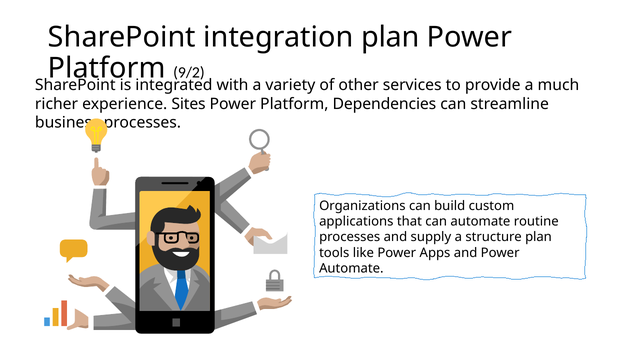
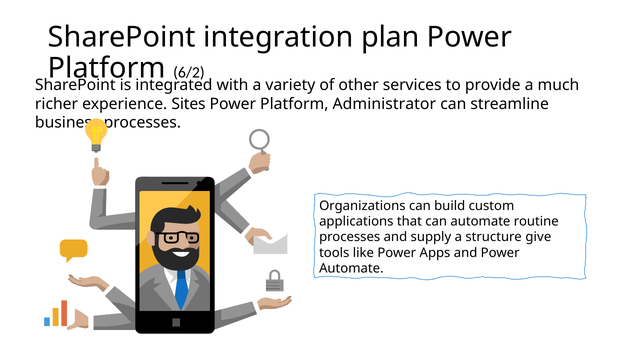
9/2: 9/2 -> 6/2
Dependencies: Dependencies -> Administrator
structure plan: plan -> give
